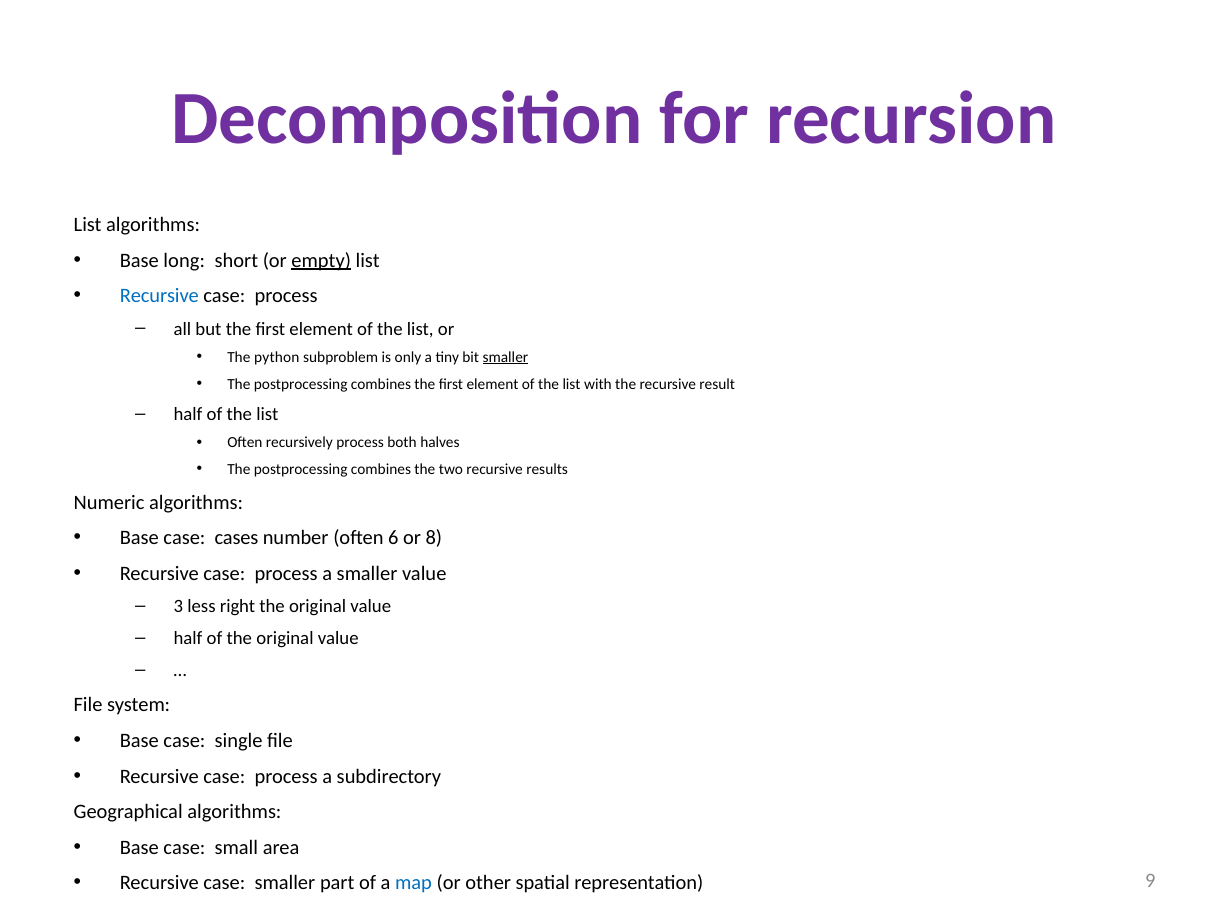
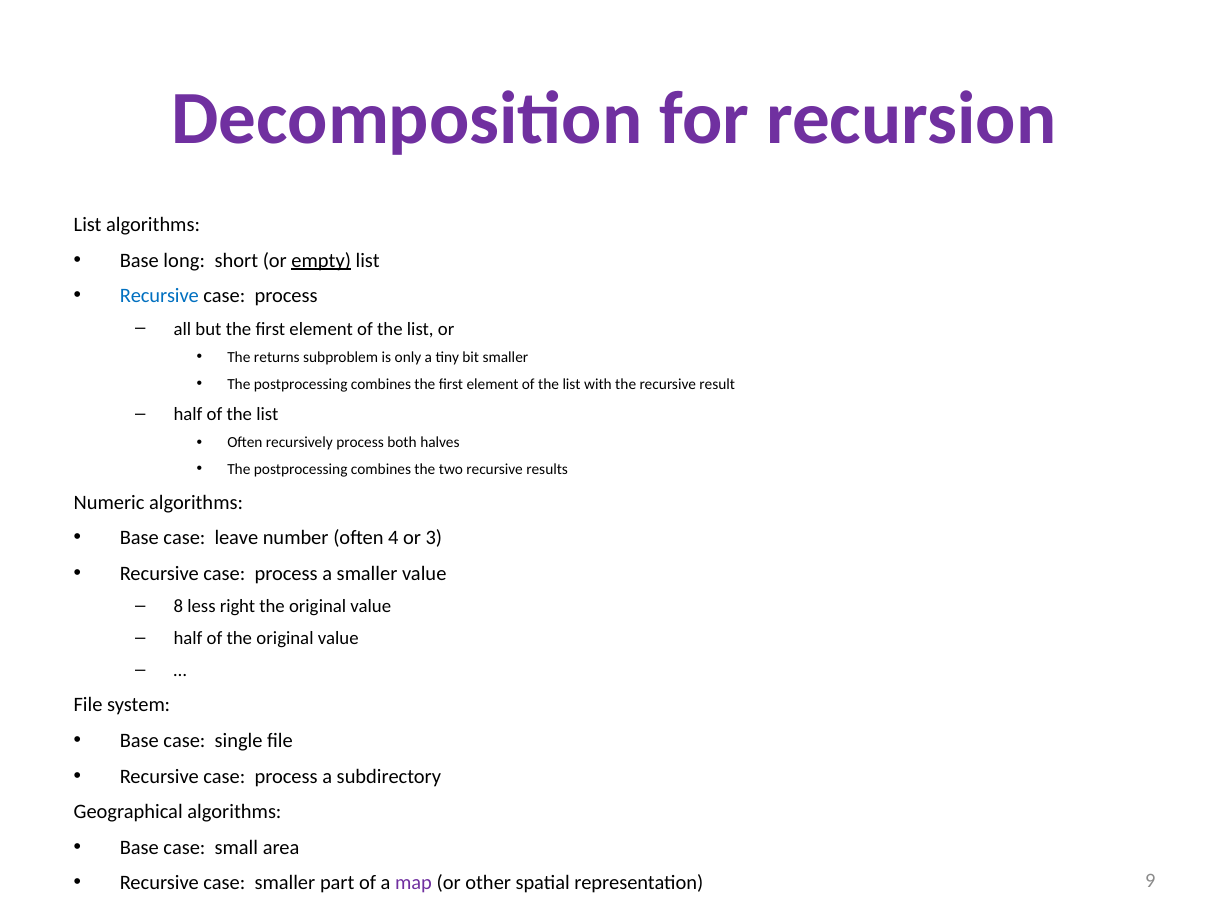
python: python -> returns
smaller at (505, 357) underline: present -> none
cases: cases -> leave
6: 6 -> 4
8: 8 -> 3
3: 3 -> 8
map colour: blue -> purple
